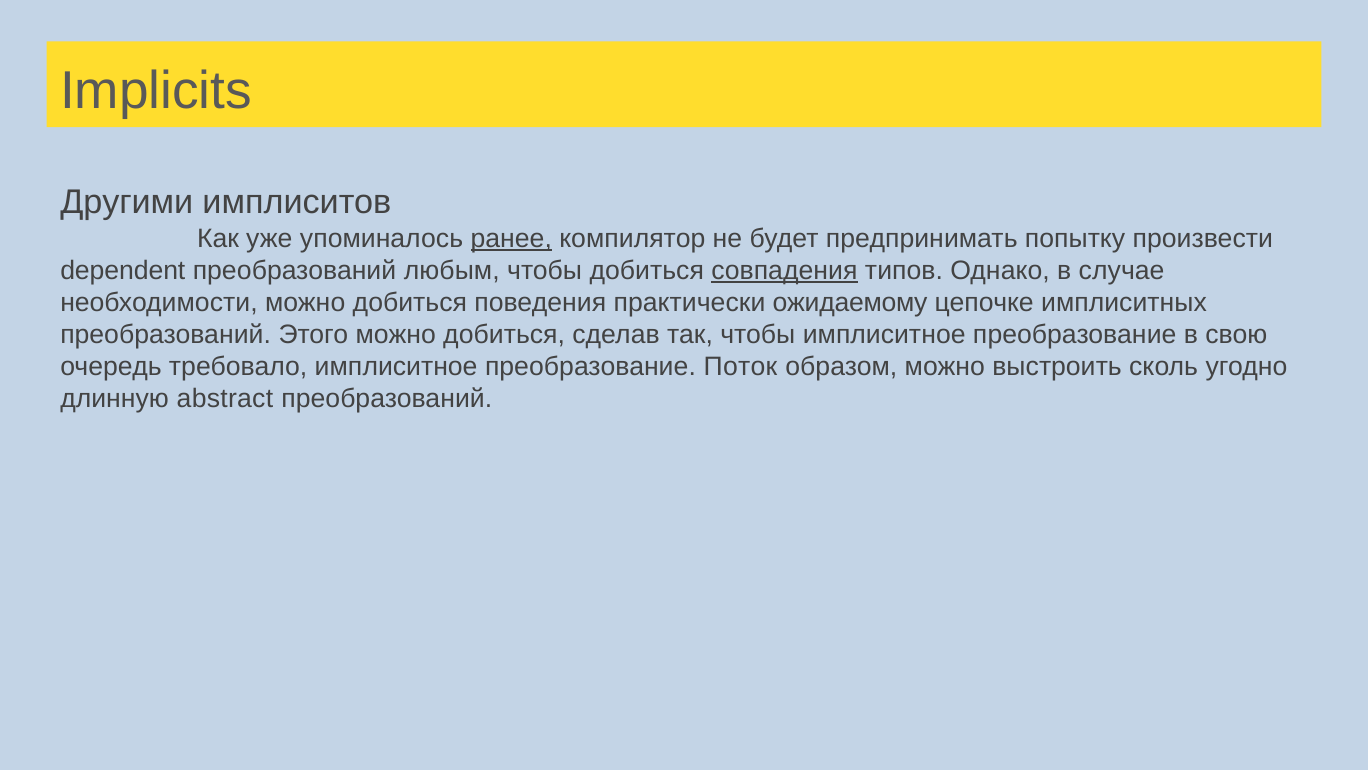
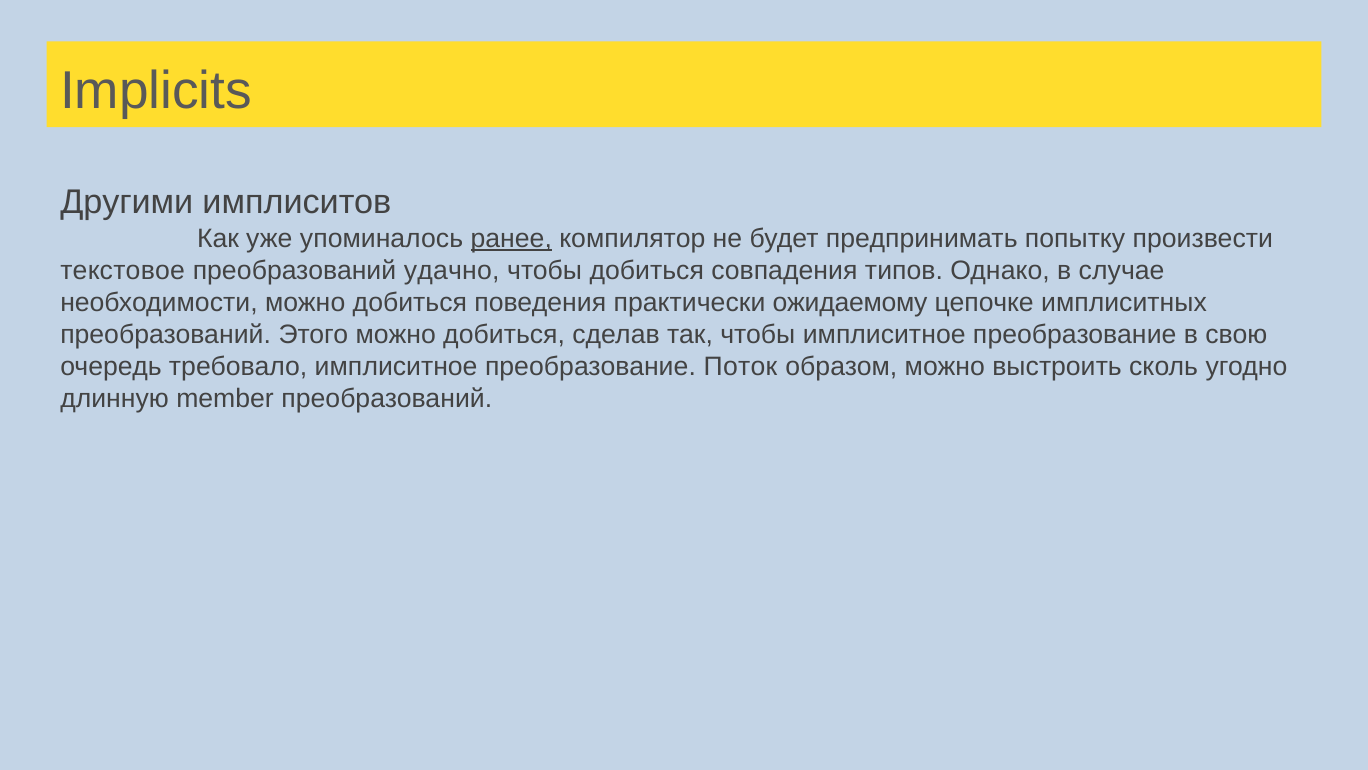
dependent: dependent -> текстовое
любым: любым -> удачно
совпадения underline: present -> none
abstract: abstract -> member
